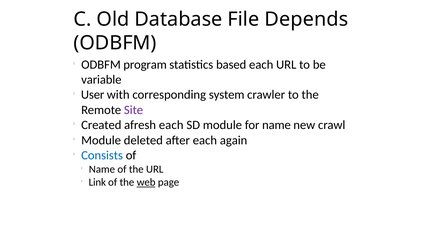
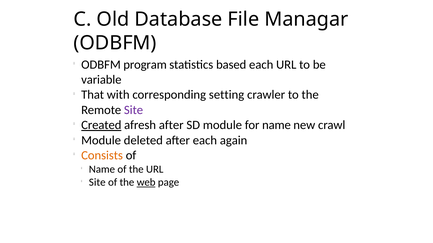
Depends: Depends -> Managar
User: User -> That
system: system -> setting
Created underline: none -> present
afresh each: each -> after
Consists colour: blue -> orange
Link at (97, 183): Link -> Site
